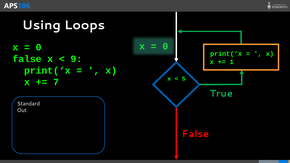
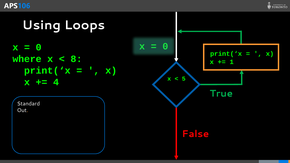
false at (27, 59): false -> where
9: 9 -> 8
7: 7 -> 4
